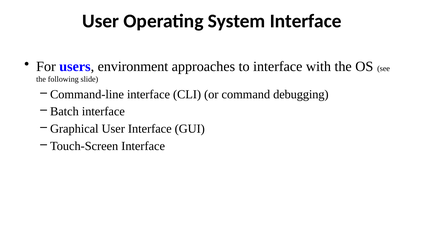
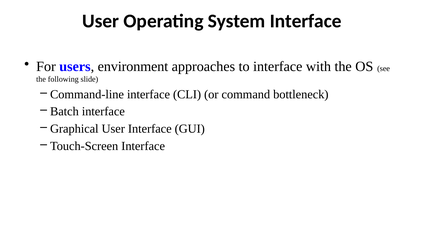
debugging: debugging -> bottleneck
